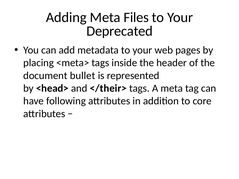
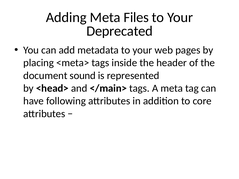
bullet: bullet -> sound
</their>: </their> -> </main>
